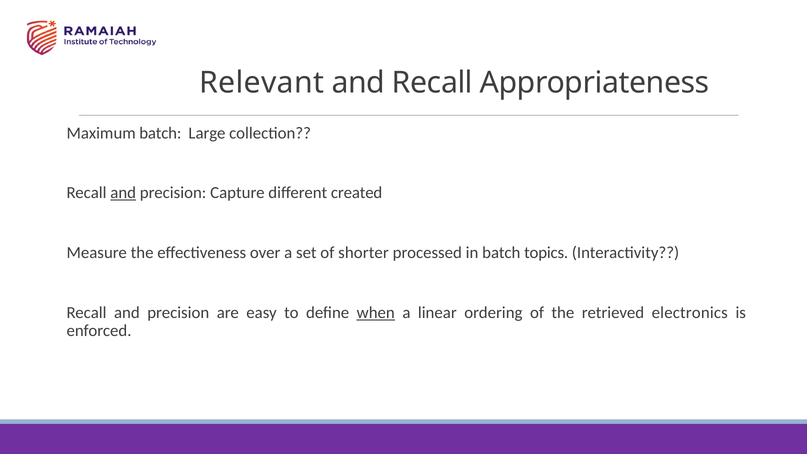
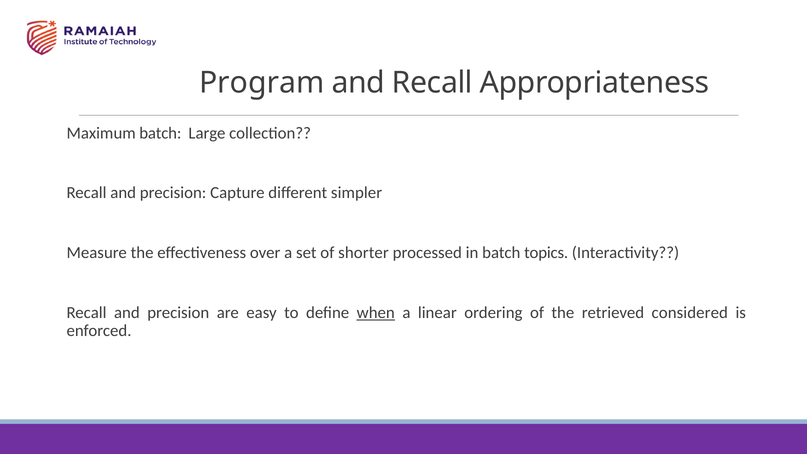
Relevant: Relevant -> Program
and at (123, 193) underline: present -> none
created: created -> simpler
electronics: electronics -> considered
